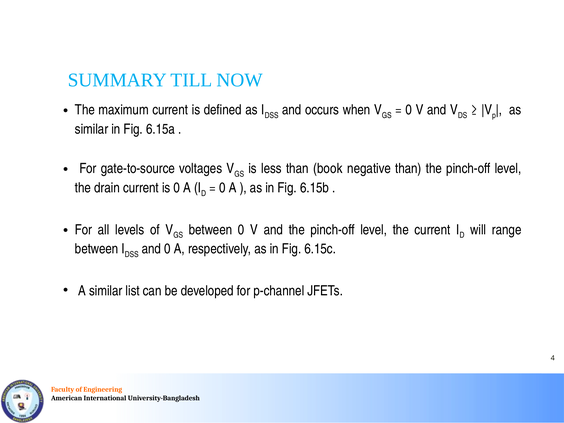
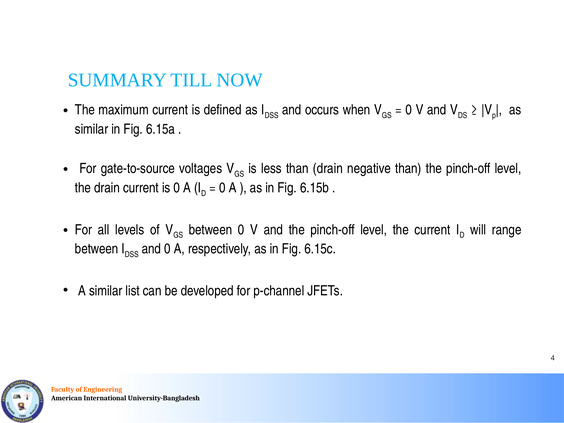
than book: book -> drain
